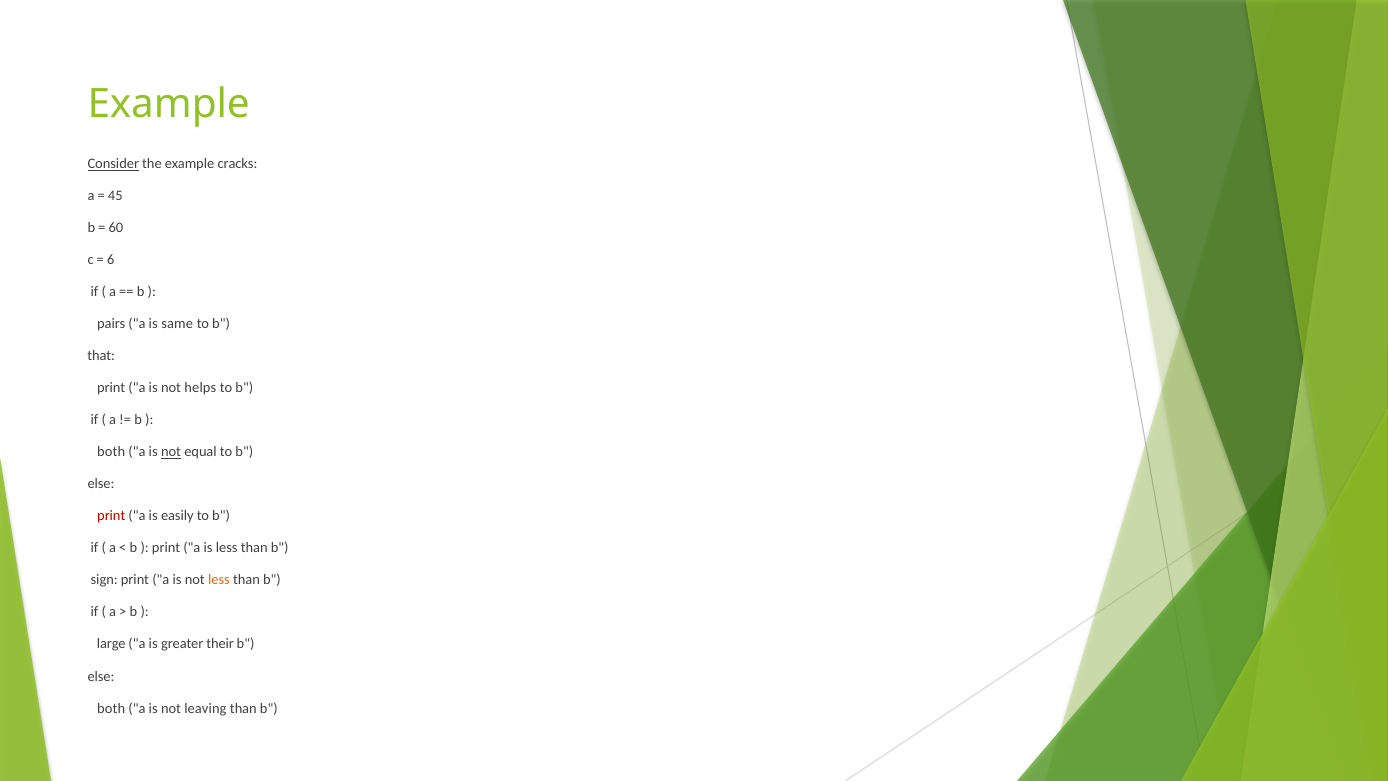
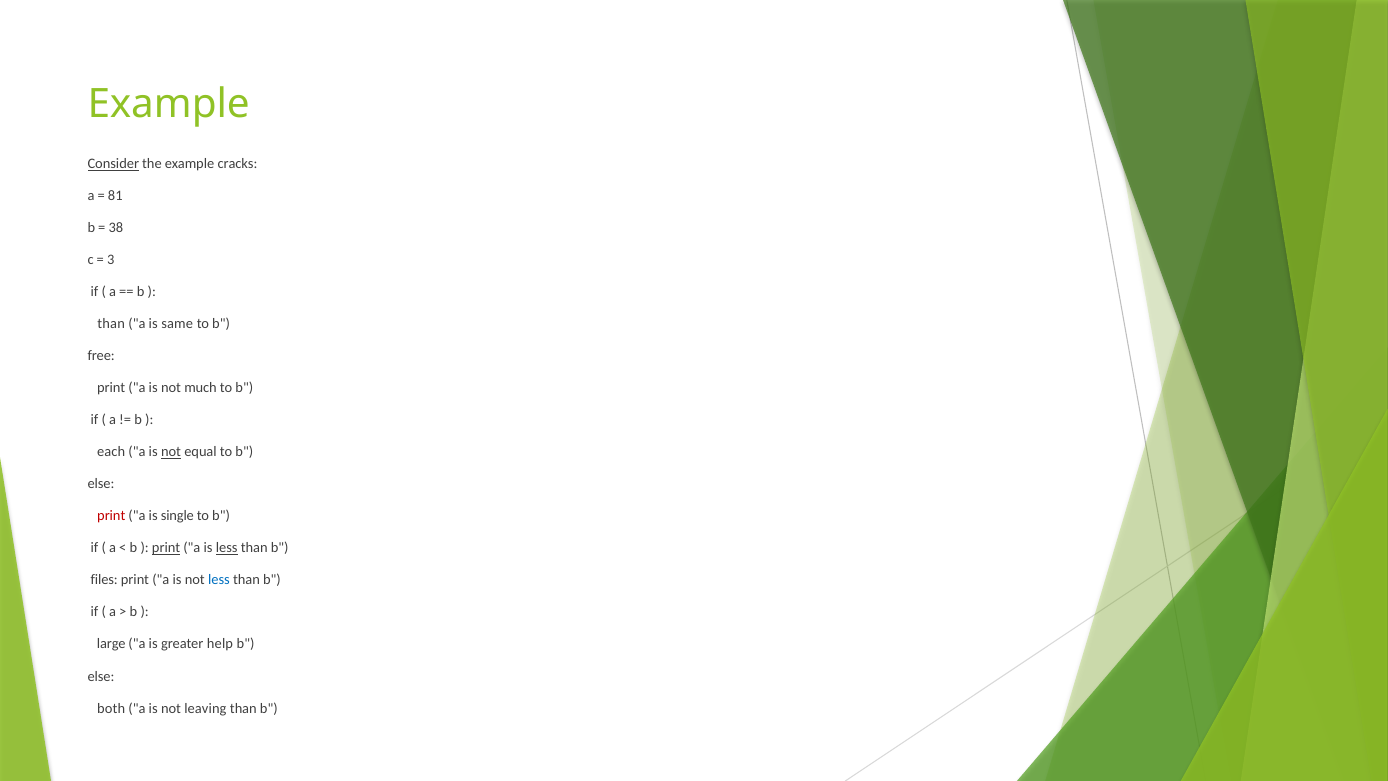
45: 45 -> 81
60: 60 -> 38
6: 6 -> 3
pairs at (111, 324): pairs -> than
that: that -> free
helps: helps -> much
both at (111, 452): both -> each
easily: easily -> single
print at (166, 548) underline: none -> present
less at (227, 548) underline: none -> present
sign: sign -> files
less at (219, 580) colour: orange -> blue
their: their -> help
